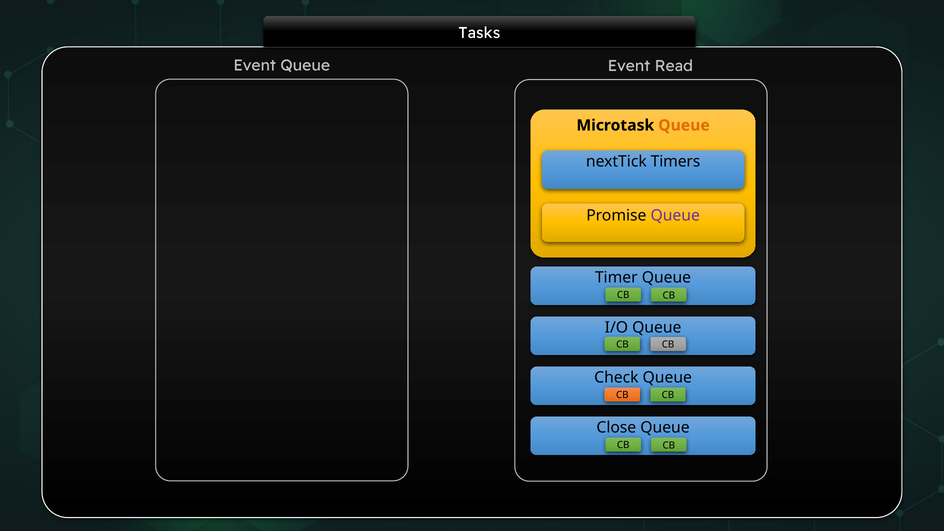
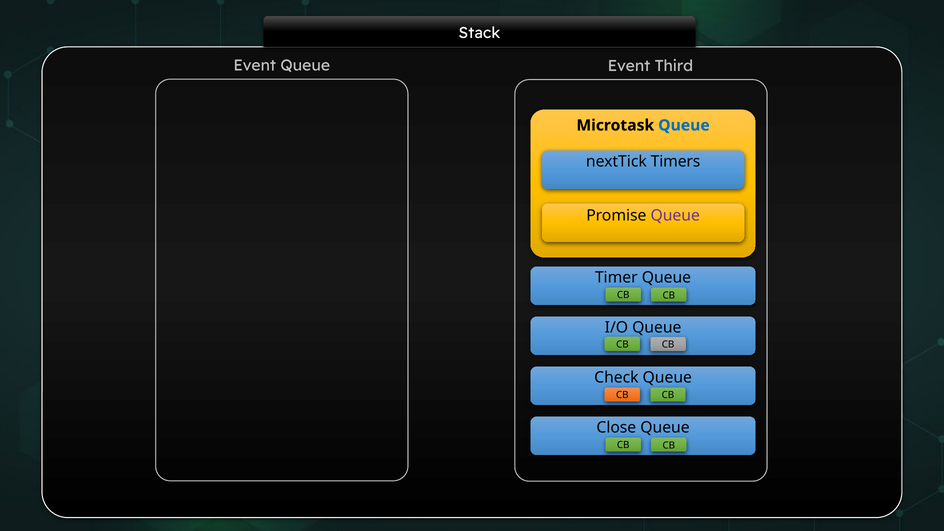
Tasks: Tasks -> Stack
Read: Read -> Third
Queue at (684, 125) colour: orange -> blue
